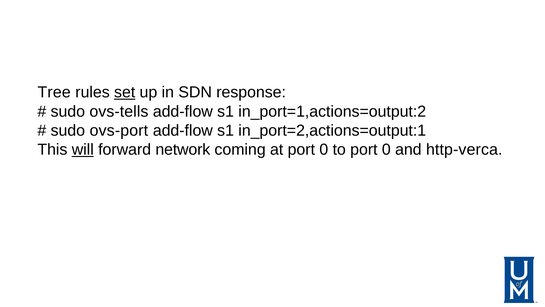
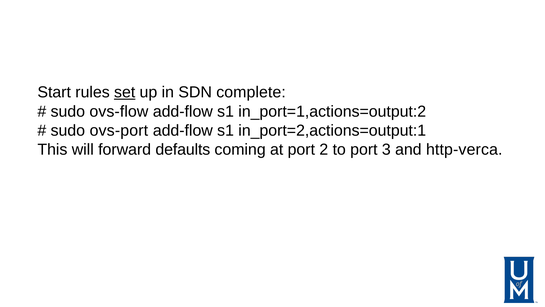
Tree: Tree -> Start
response: response -> complete
ovs-tells: ovs-tells -> ovs-flow
will underline: present -> none
network: network -> defaults
at port 0: 0 -> 2
to port 0: 0 -> 3
